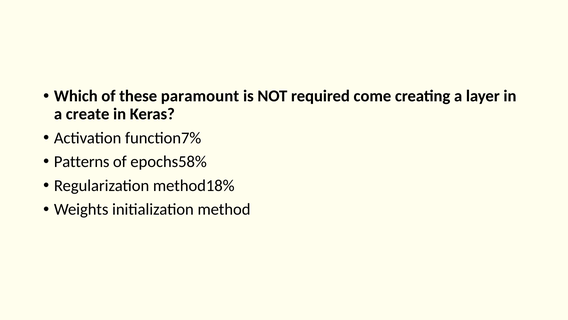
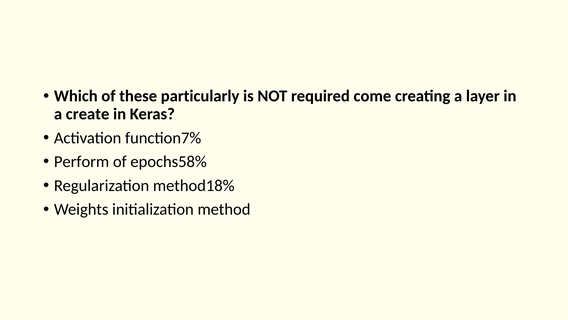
paramount: paramount -> particularly
Patterns: Patterns -> Perform
